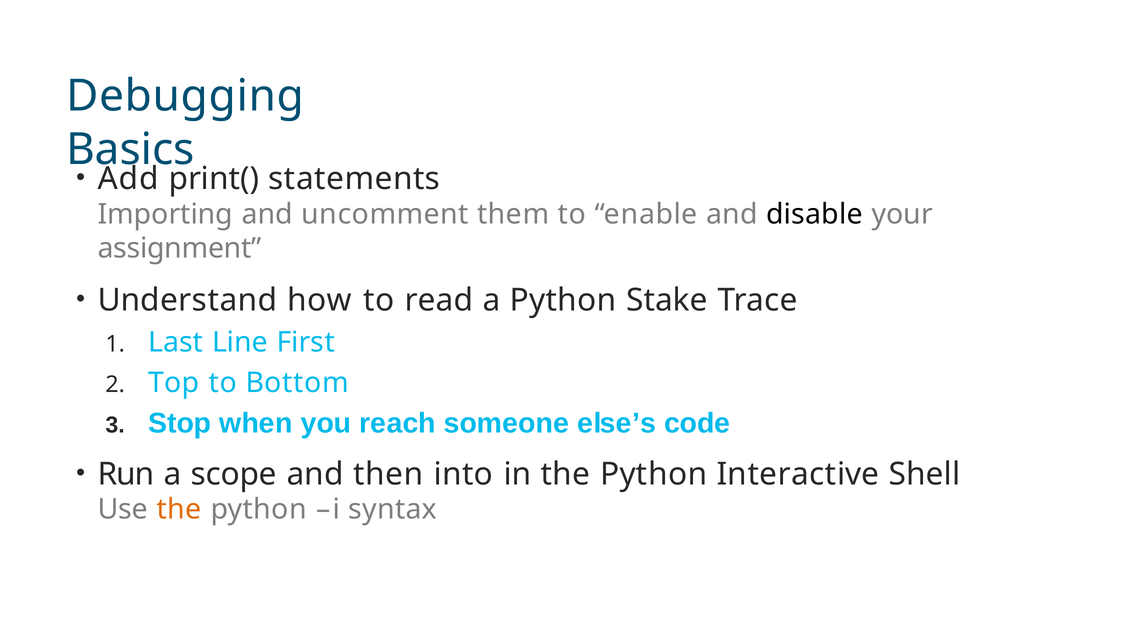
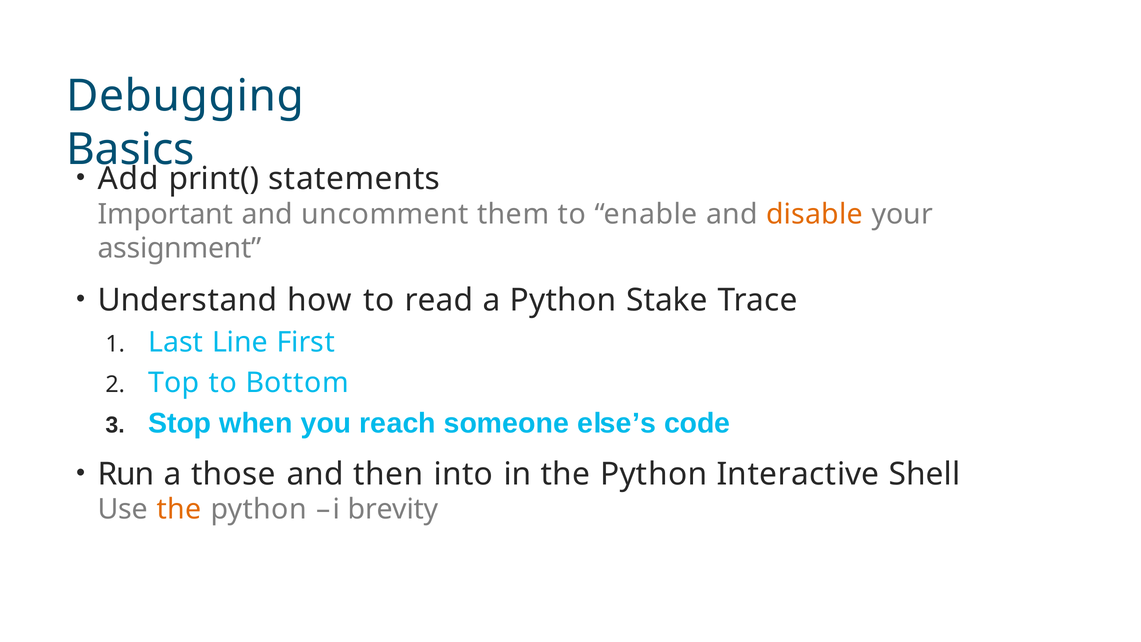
Importing: Importing -> Important
disable colour: black -> orange
scope: scope -> those
syntax: syntax -> brevity
